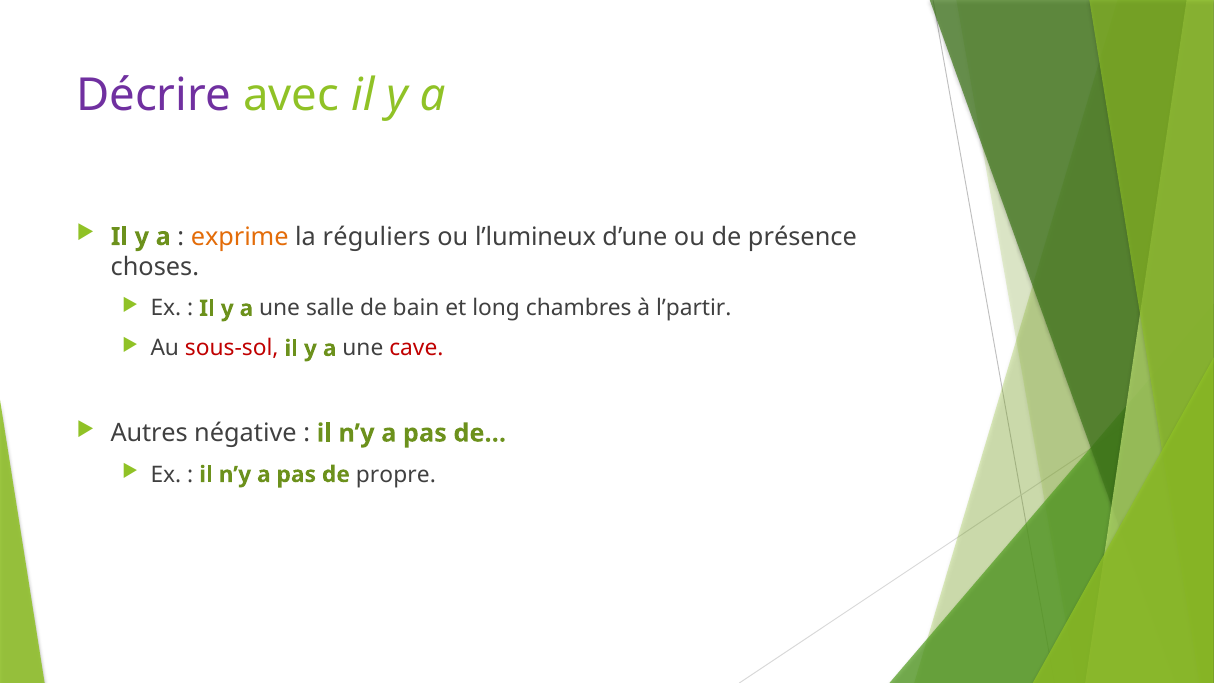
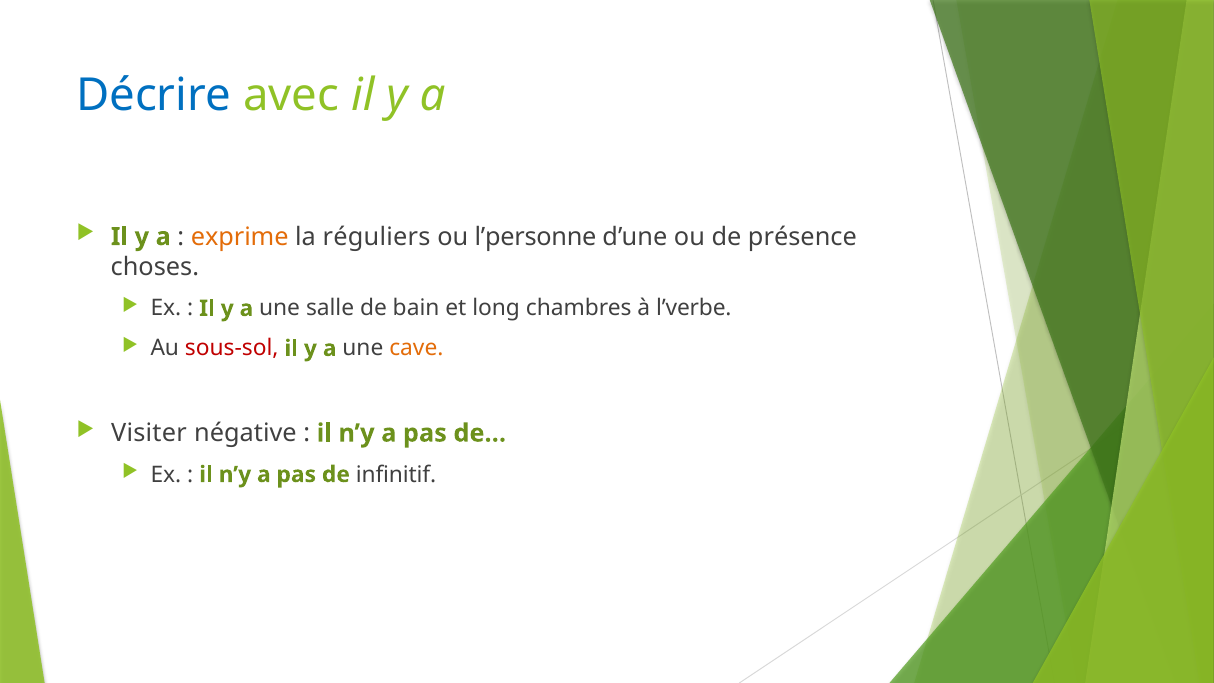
Décrire colour: purple -> blue
l’lumineux: l’lumineux -> l’personne
l’partir: l’partir -> l’verbe
cave colour: red -> orange
Autres: Autres -> Visiter
propre: propre -> infinitif
